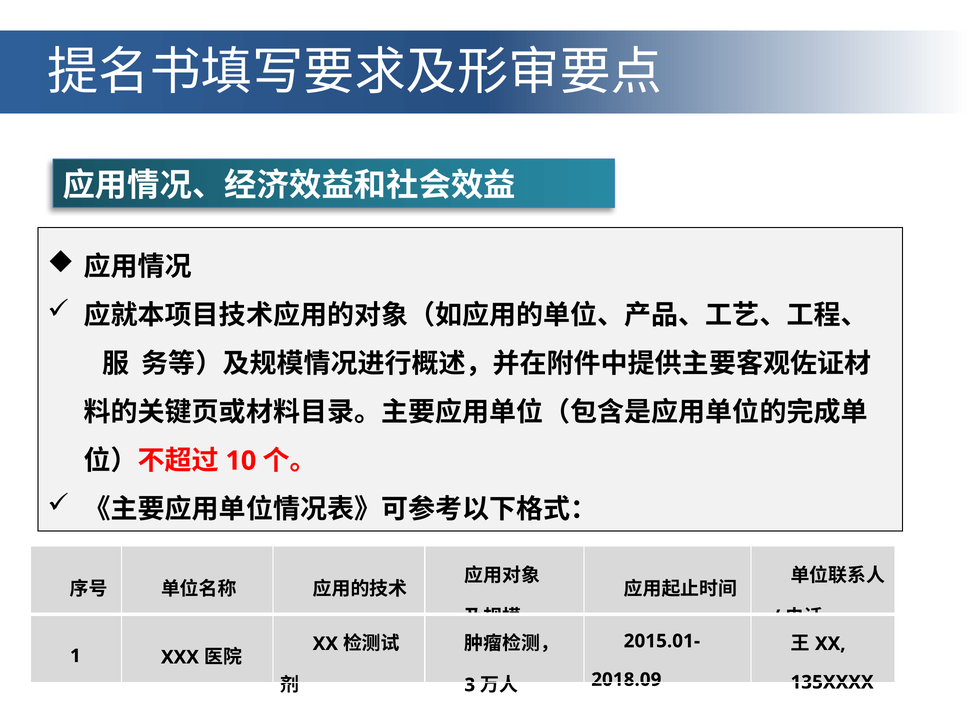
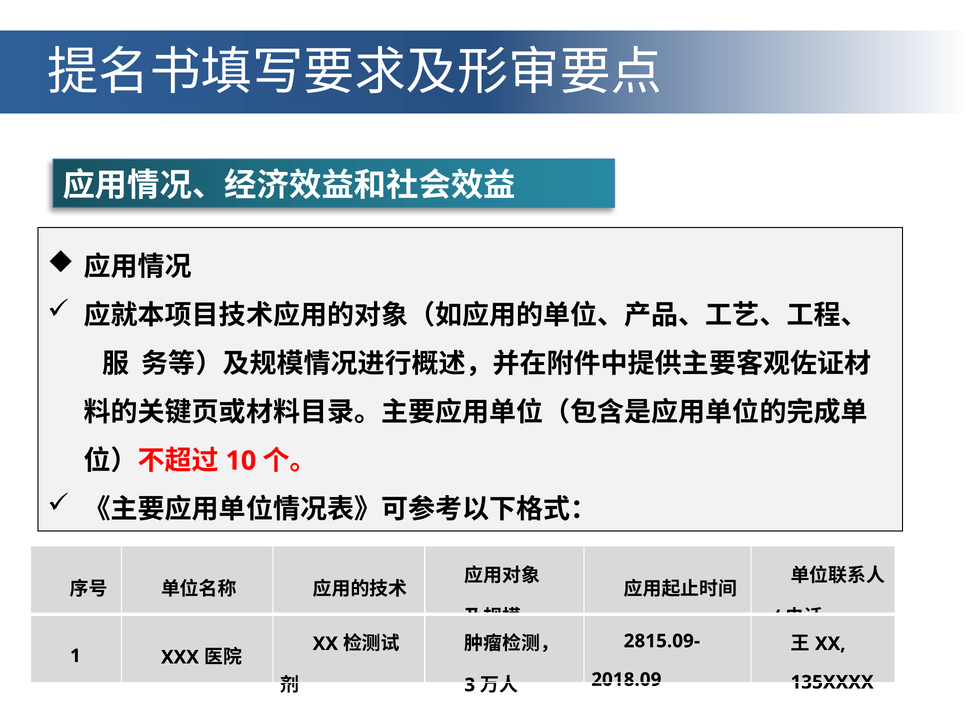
2015.01-: 2015.01- -> 2815.09-
